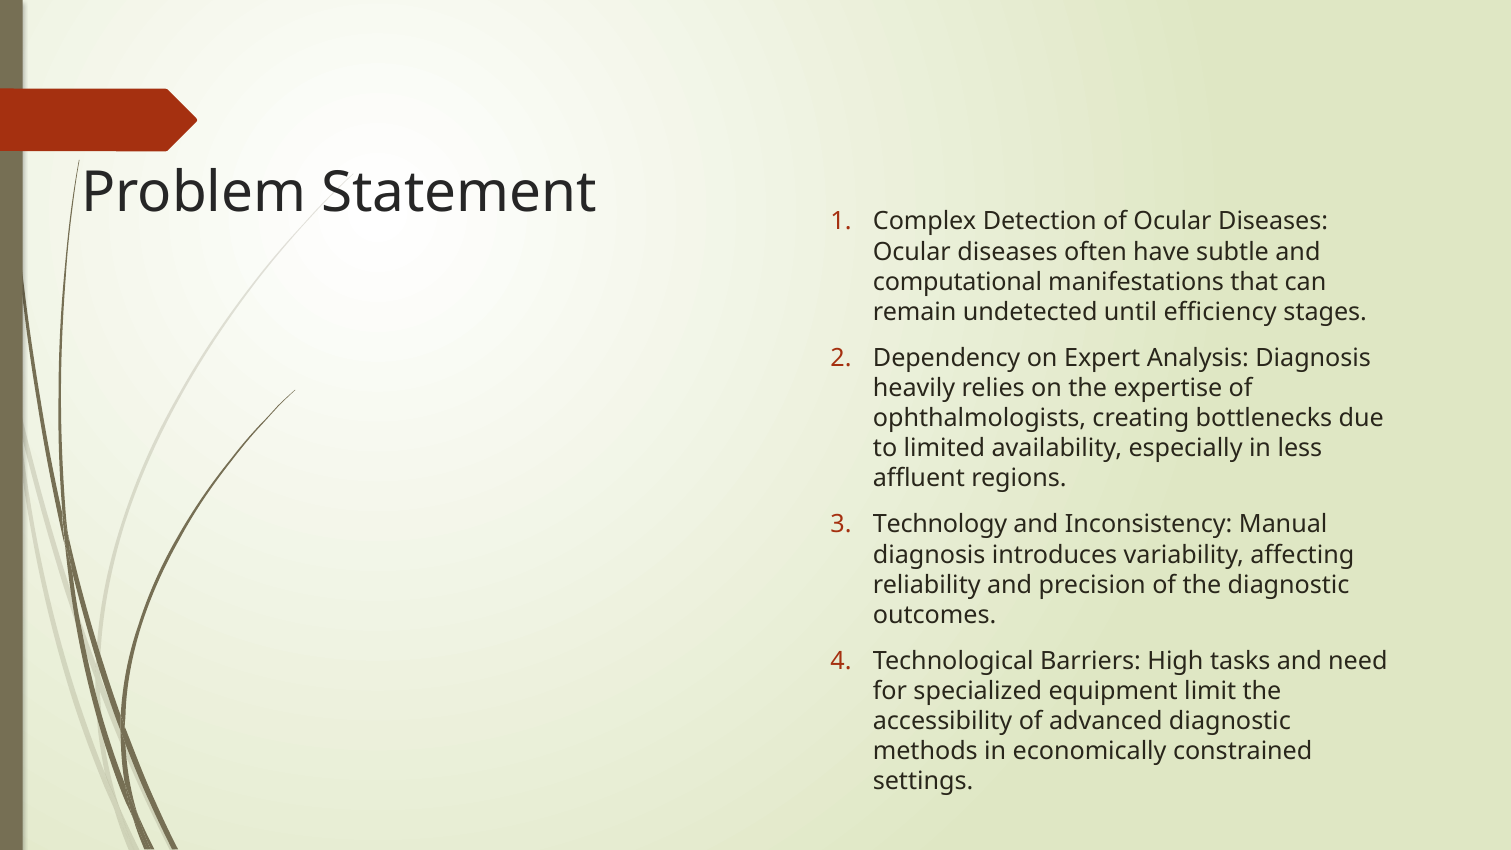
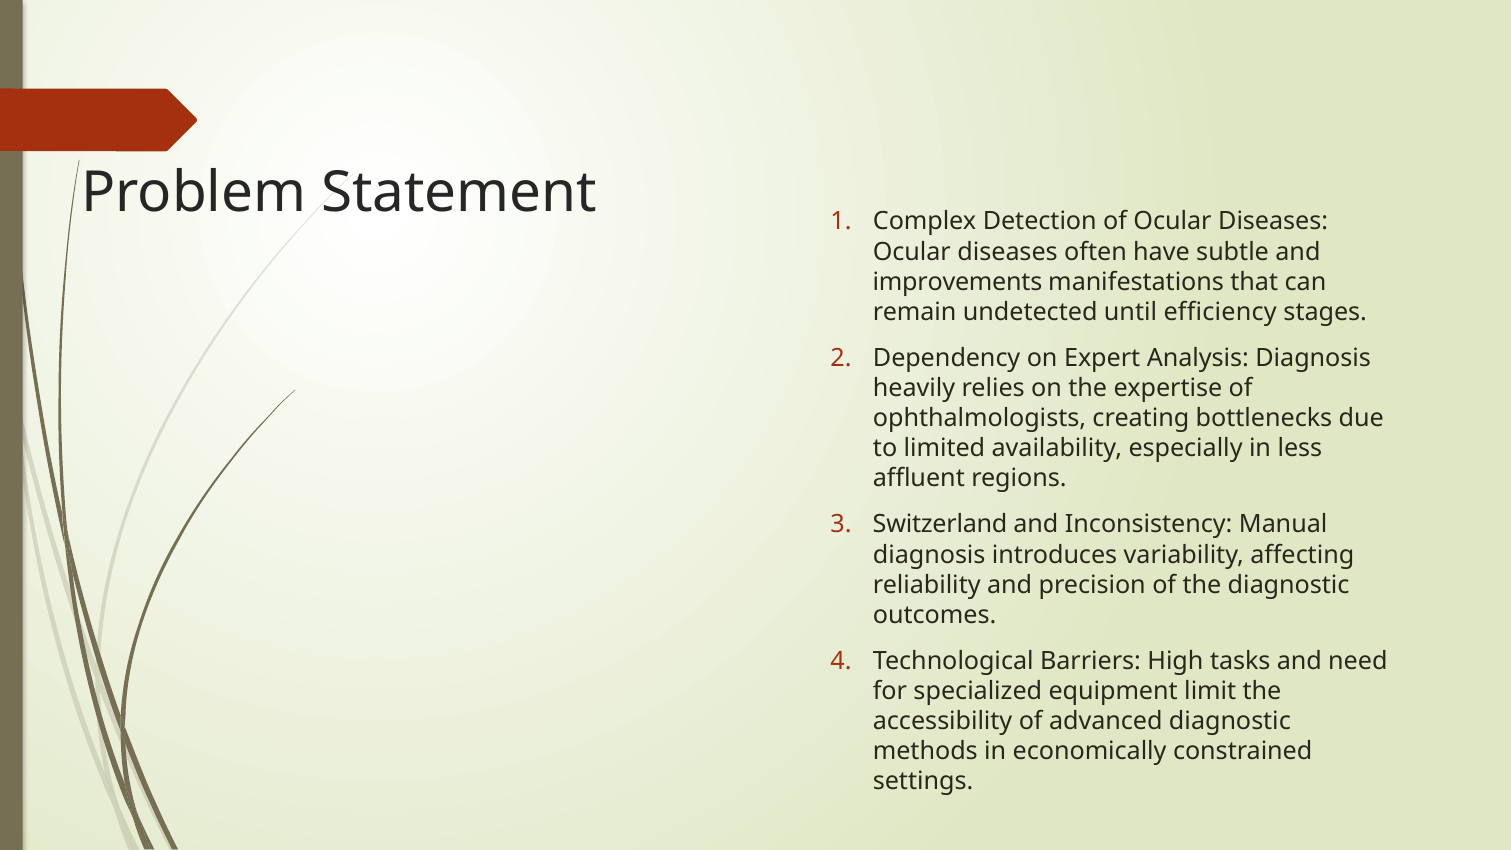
computational: computational -> improvements
Technology: Technology -> Switzerland
